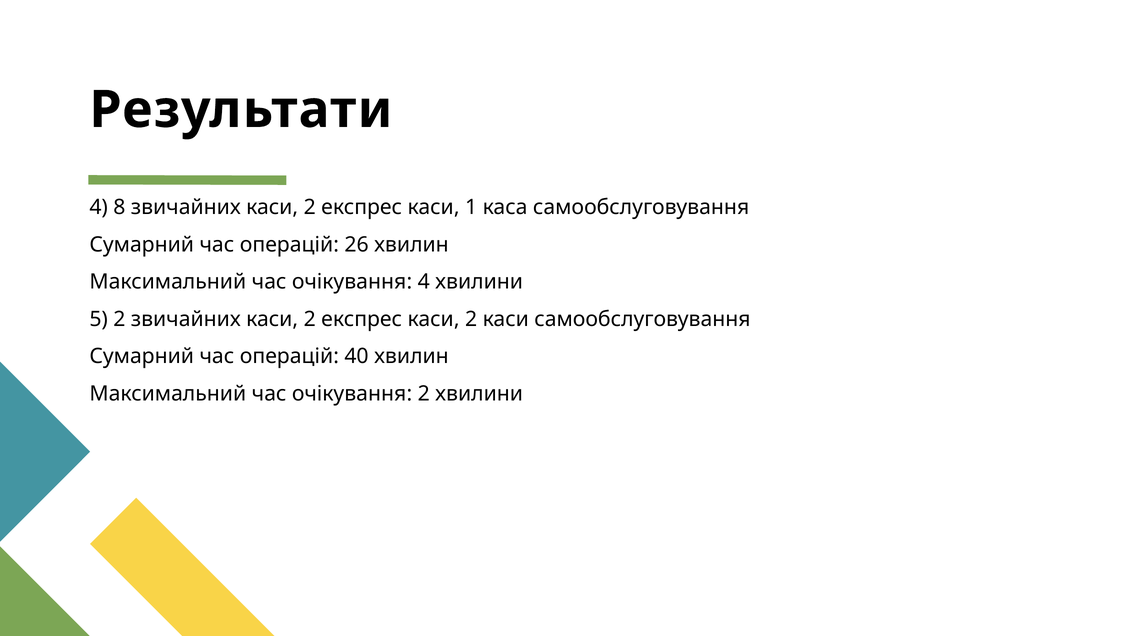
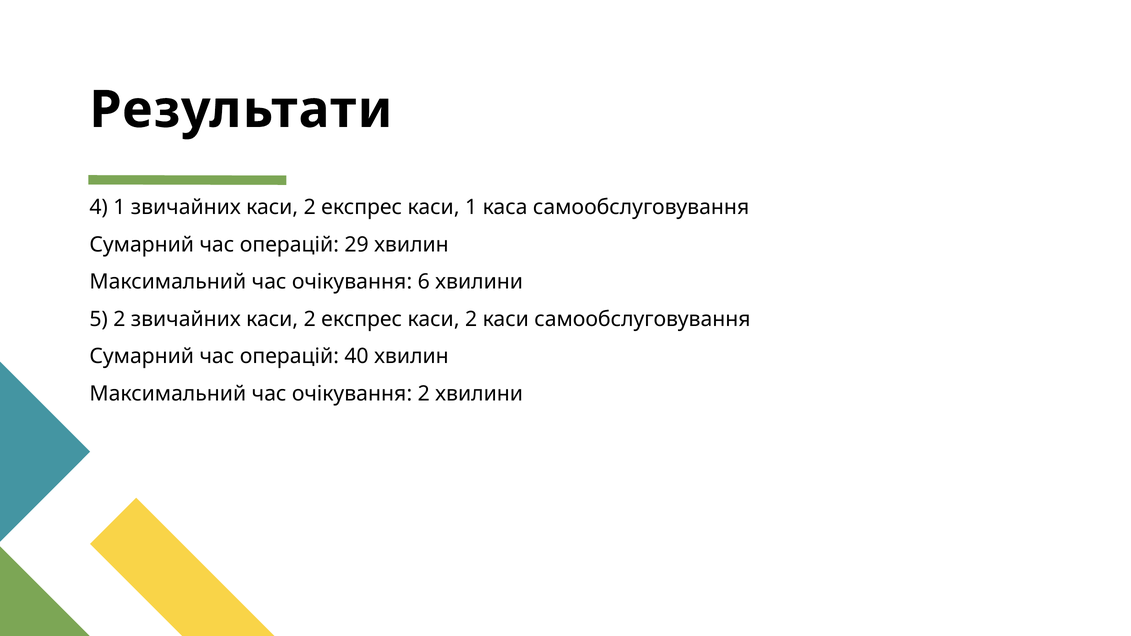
4 8: 8 -> 1
26: 26 -> 29
очікування 4: 4 -> 6
